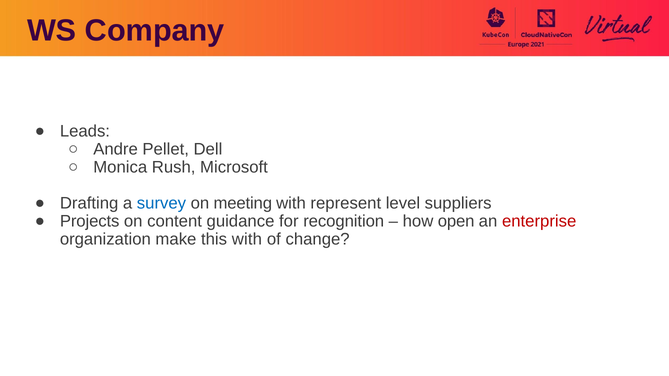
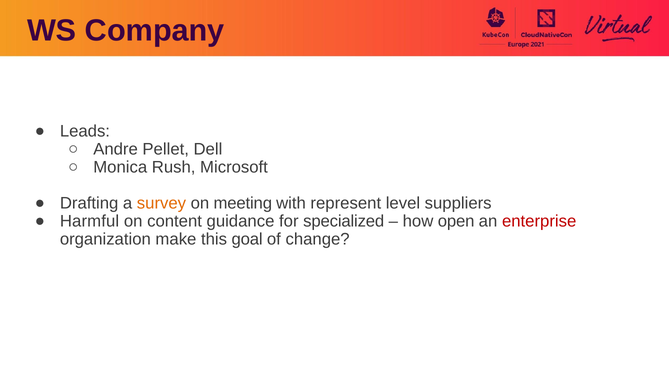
survey colour: blue -> orange
Projects: Projects -> Harmful
recognition: recognition -> specialized
this with: with -> goal
